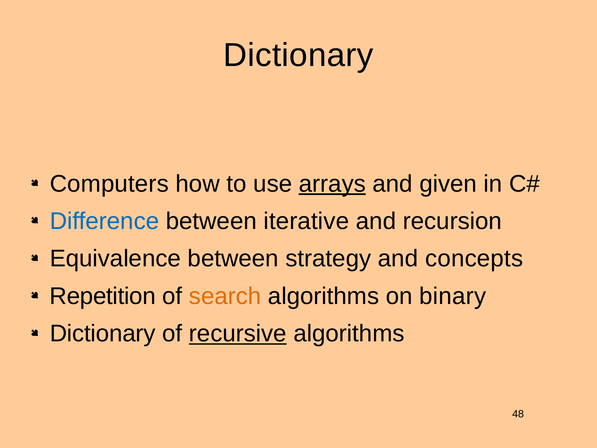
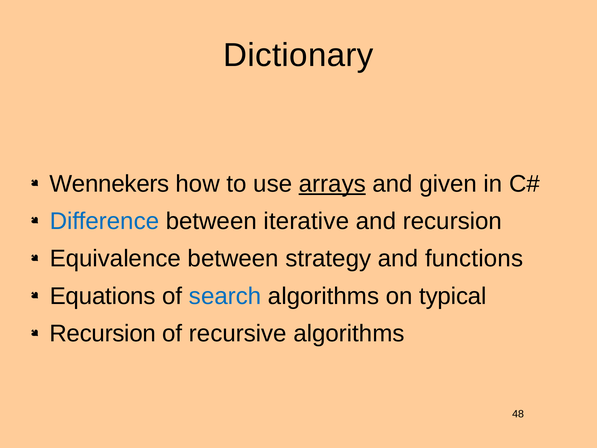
Computers: Computers -> Wennekers
concepts: concepts -> functions
Repetition: Repetition -> Equations
search colour: orange -> blue
binary: binary -> typical
Dictionary at (103, 334): Dictionary -> Recursion
recursive underline: present -> none
